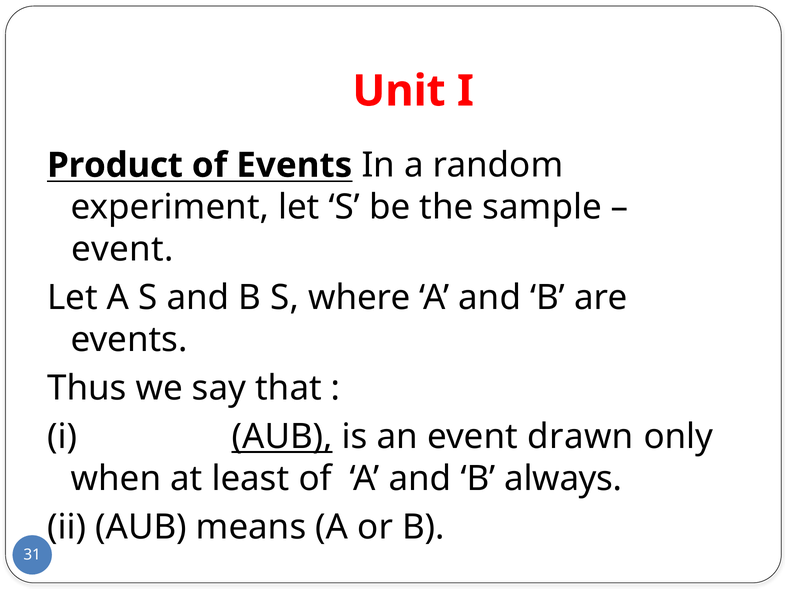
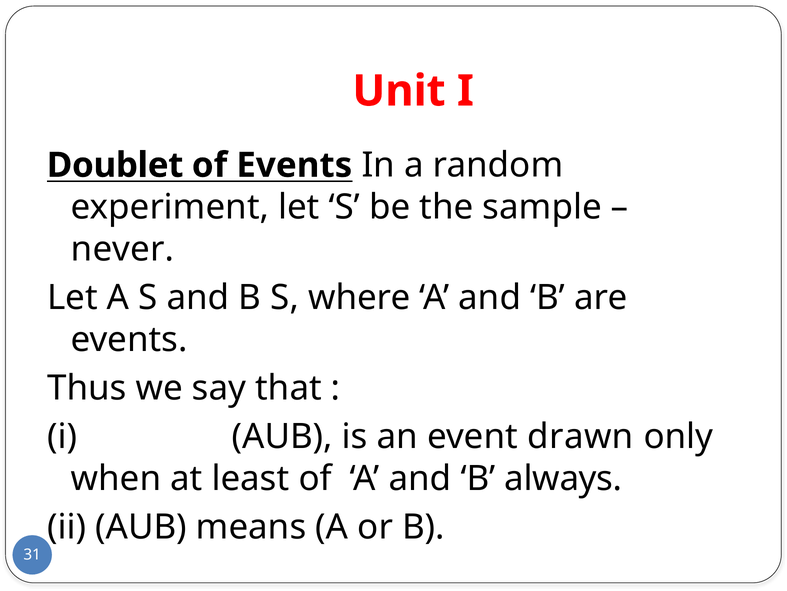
Product: Product -> Doublet
event at (122, 249): event -> never
AUB at (282, 436) underline: present -> none
